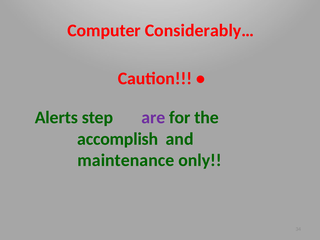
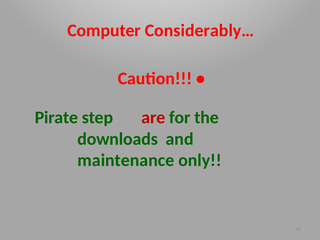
Alerts: Alerts -> Pirate
are colour: purple -> red
accomplish: accomplish -> downloads
